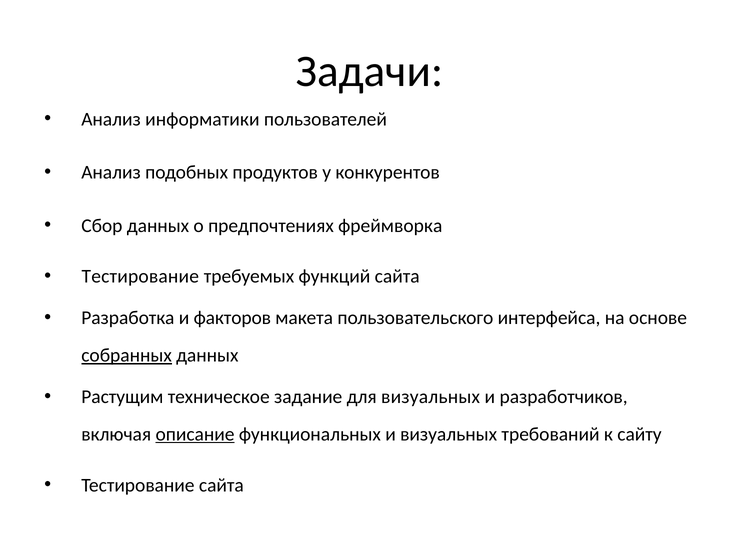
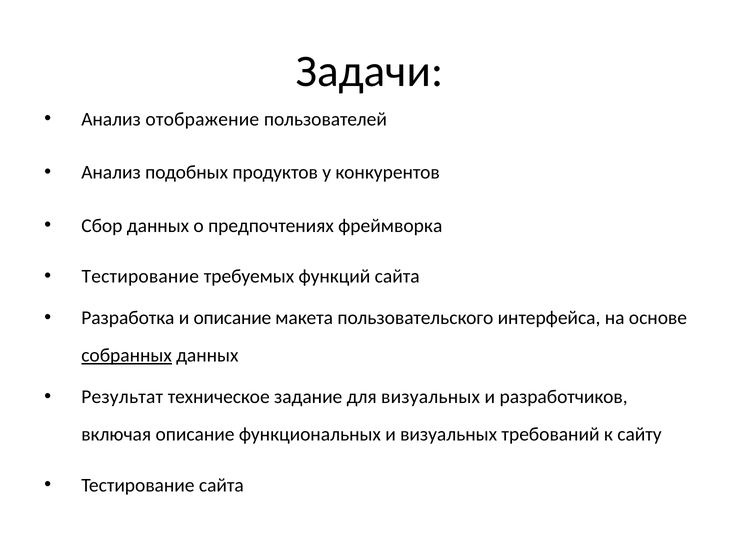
информатики: информатики -> отображение
и факторов: факторов -> описание
Растущим: Растущим -> Результат
описание at (195, 434) underline: present -> none
